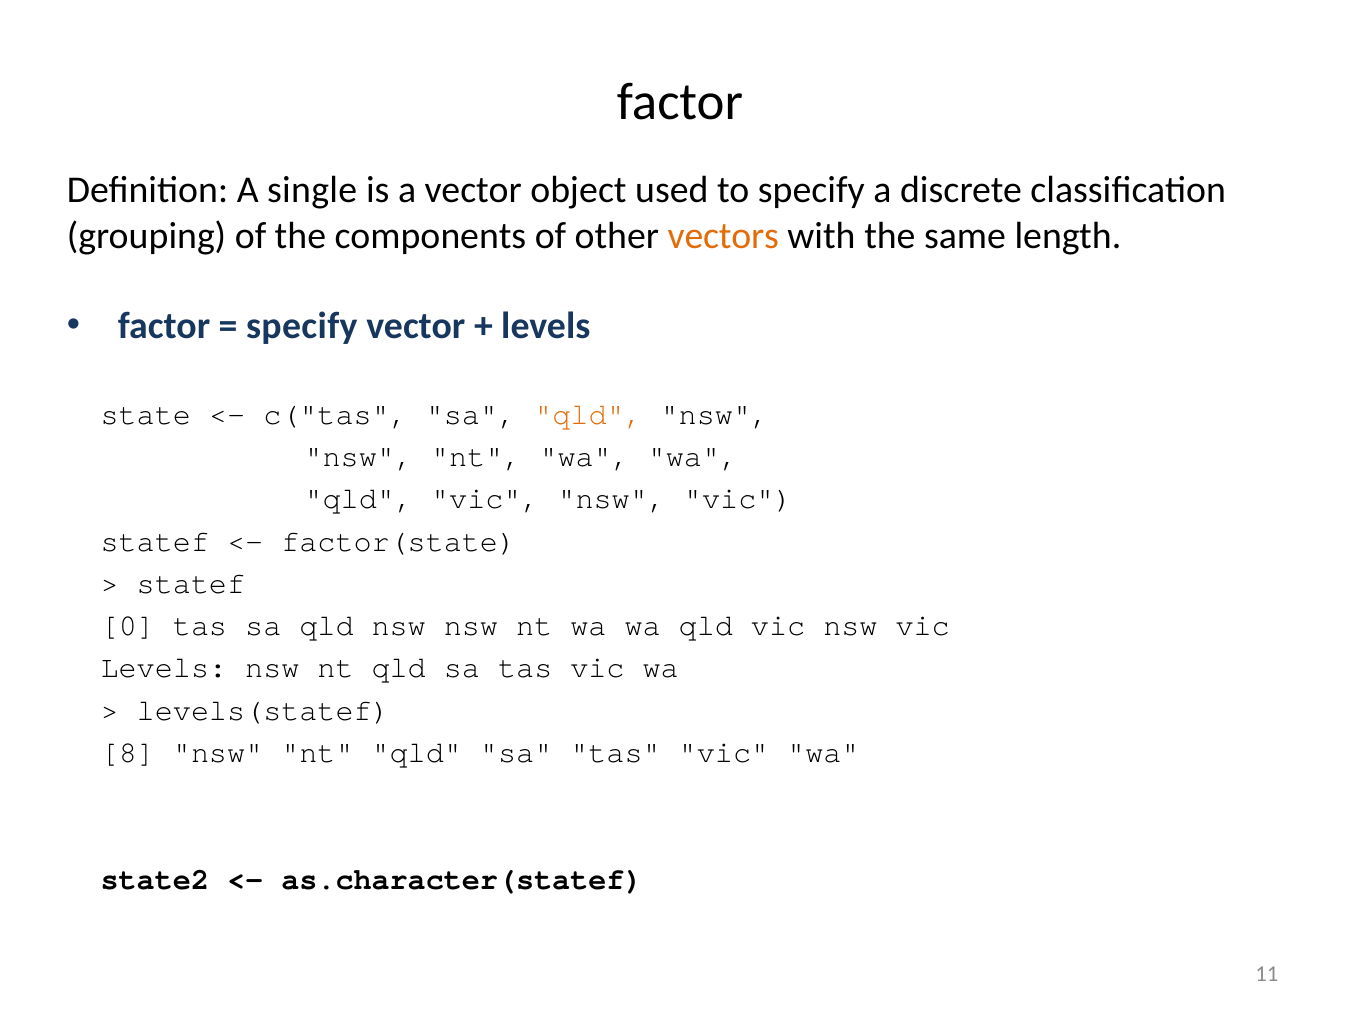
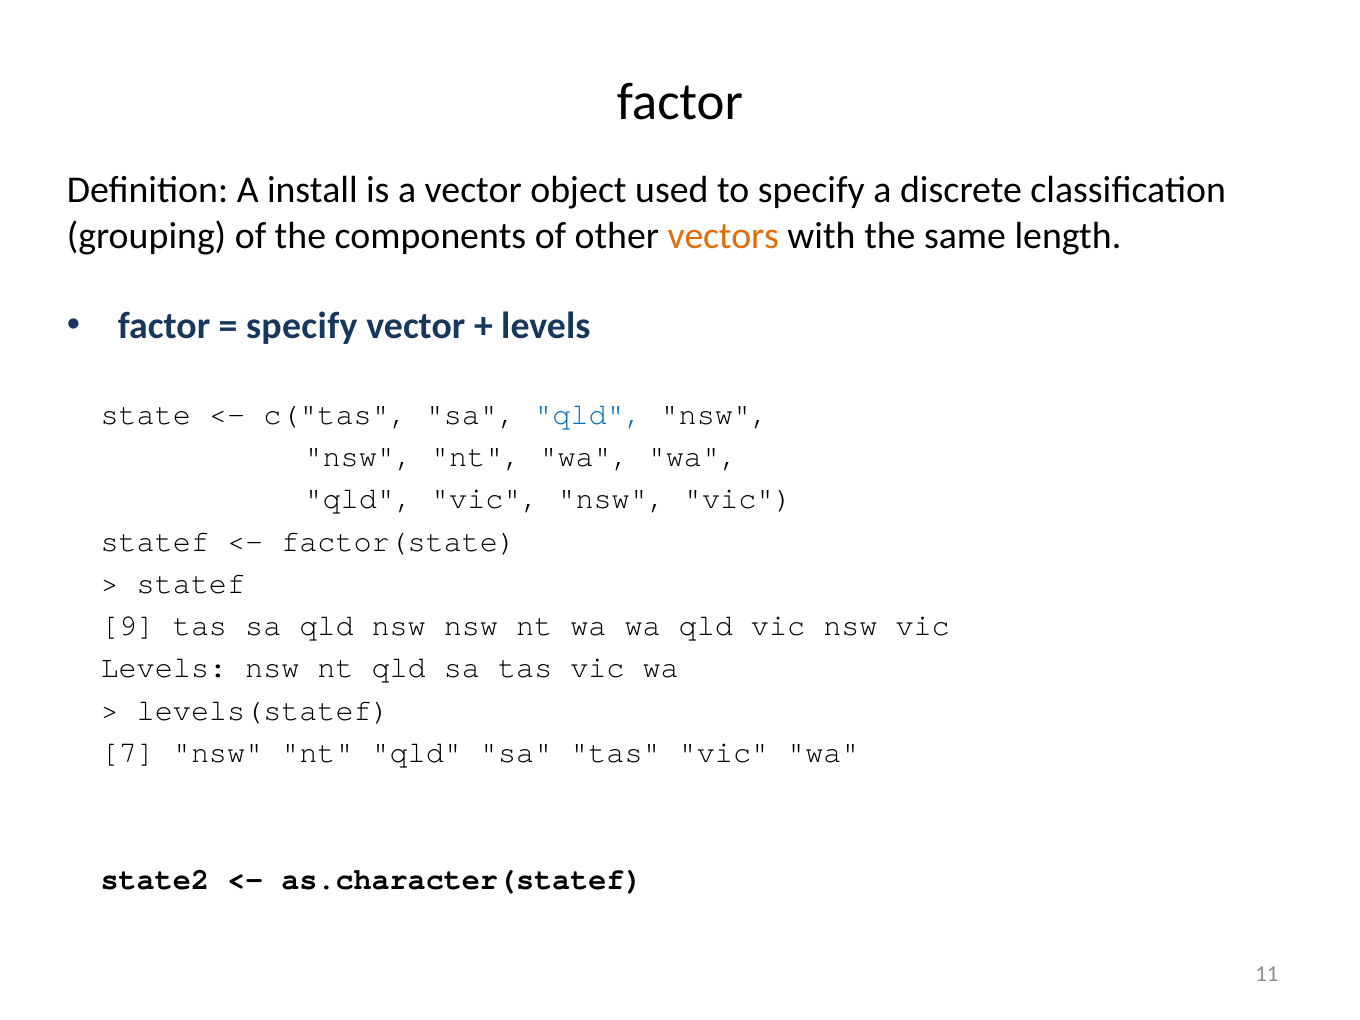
single: single -> install
qld at (589, 414) colour: orange -> blue
0: 0 -> 9
8: 8 -> 7
